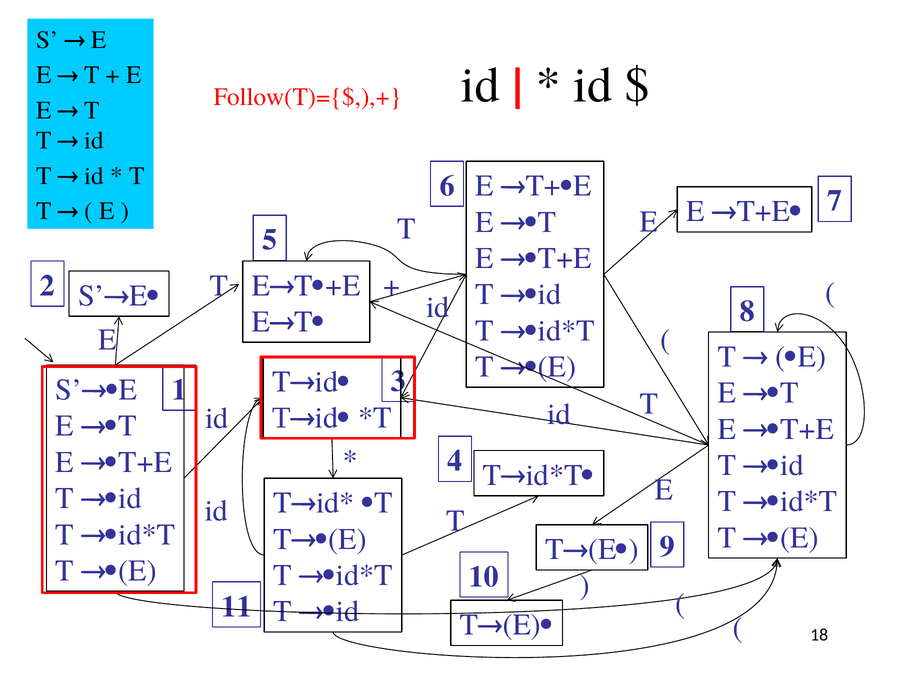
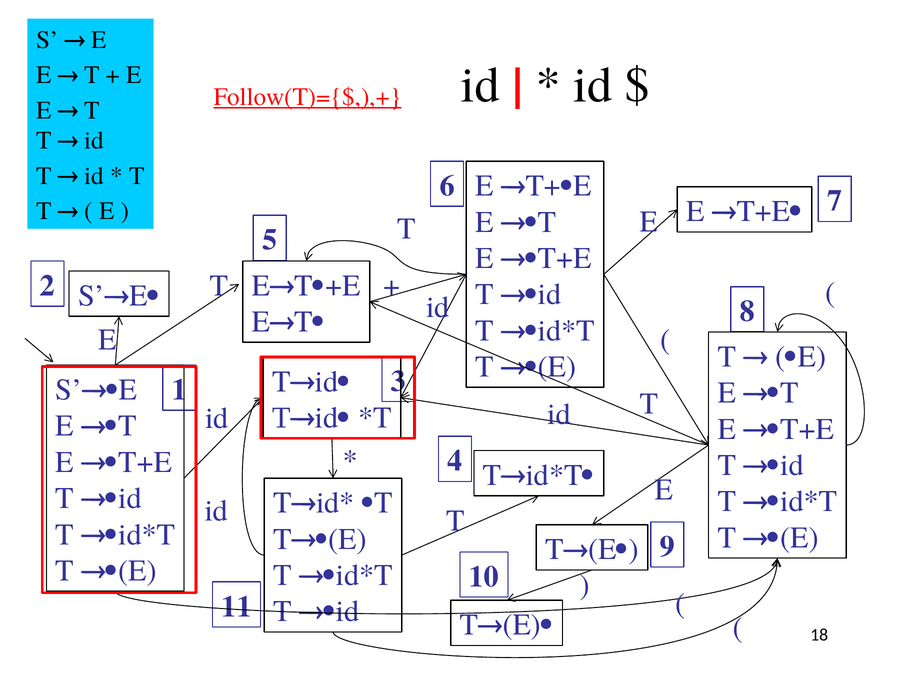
Follow(T)={$,),+ underline: none -> present
